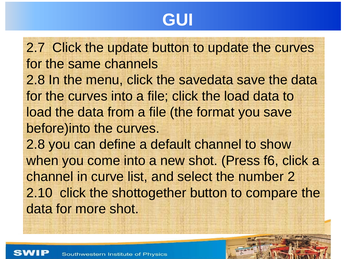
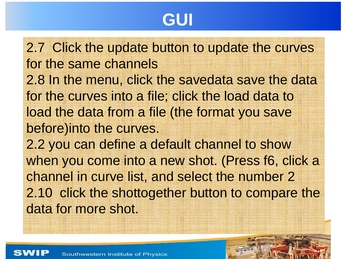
2.8 at (36, 144): 2.8 -> 2.2
